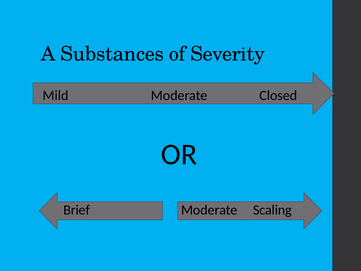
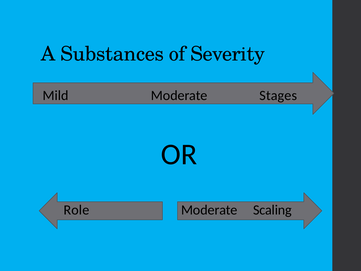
Closed: Closed -> Stages
Brief: Brief -> Role
